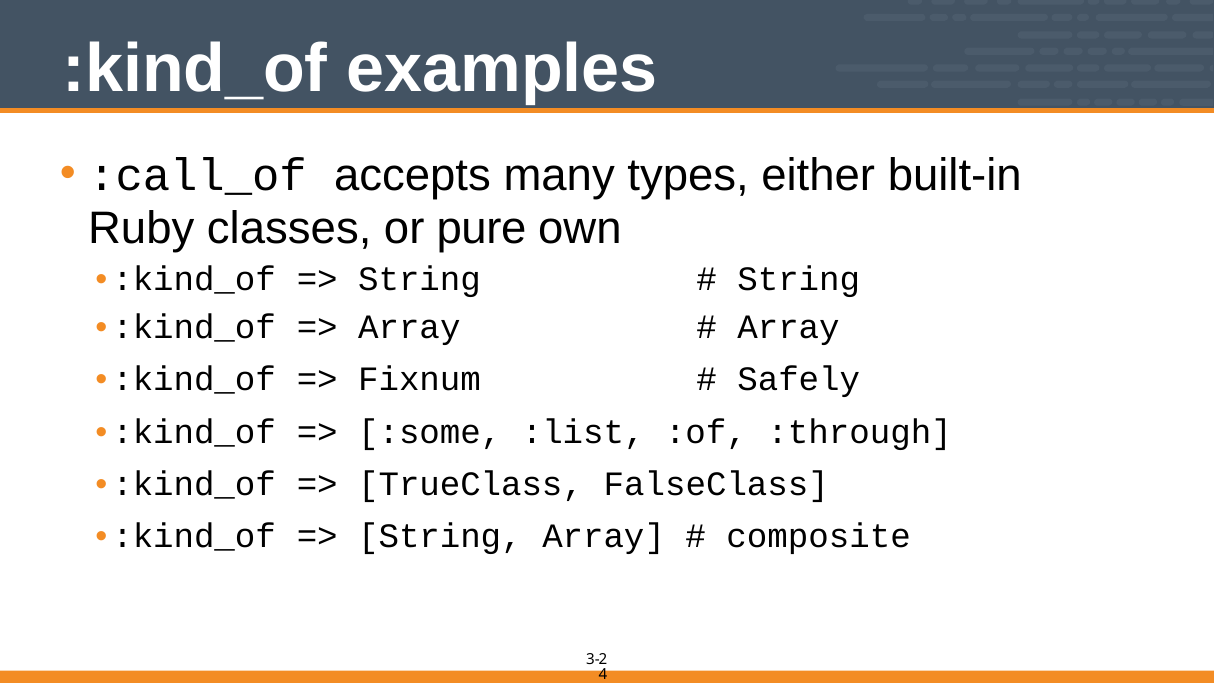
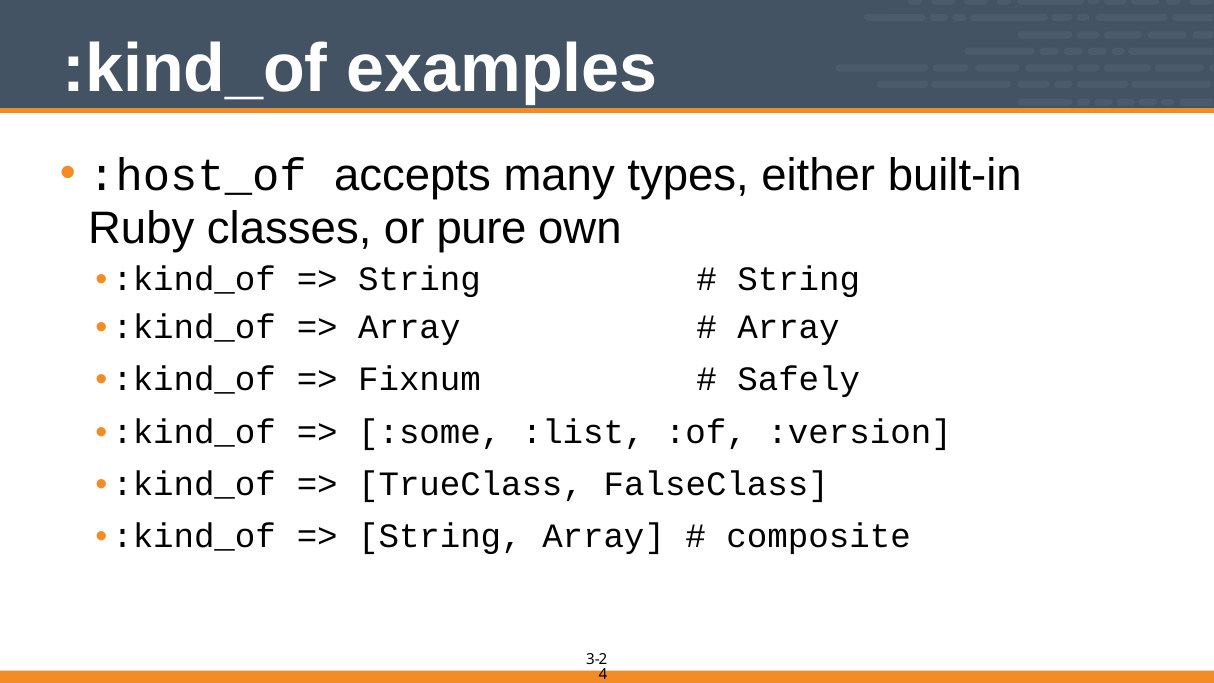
:call_of: :call_of -> :host_of
:through: :through -> :version
